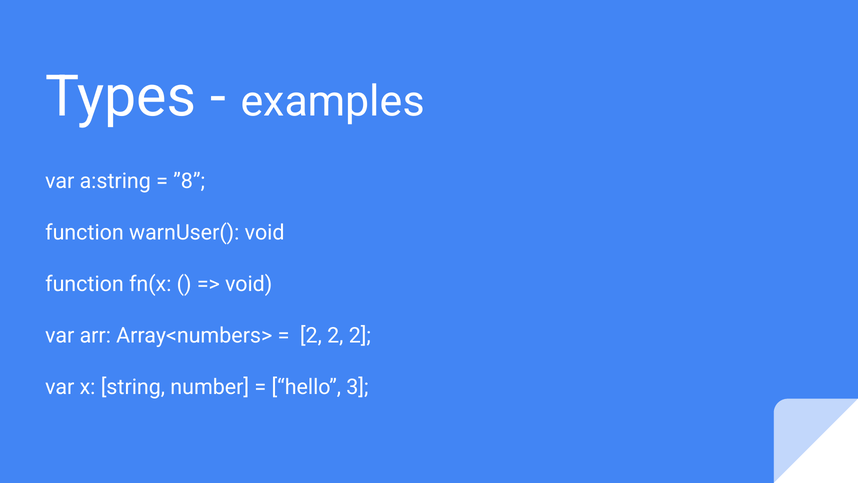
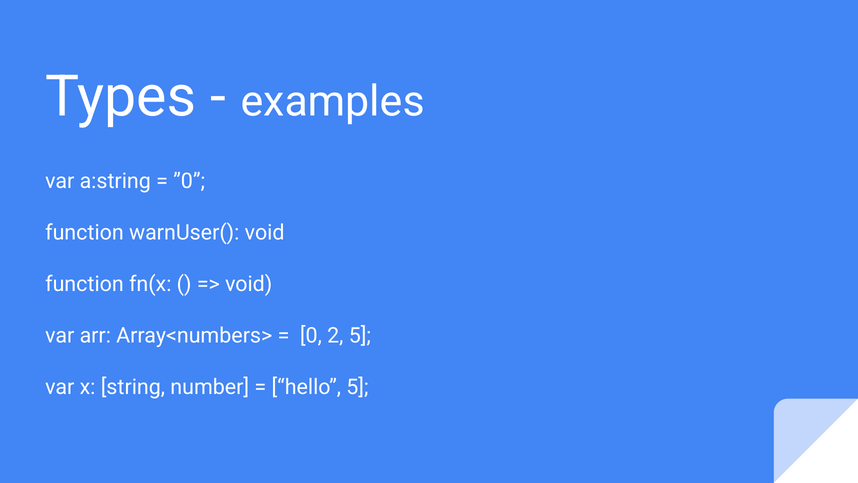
”8: ”8 -> ”0
2 at (311, 335): 2 -> 0
2 at (360, 335): 2 -> 5
hello 3: 3 -> 5
